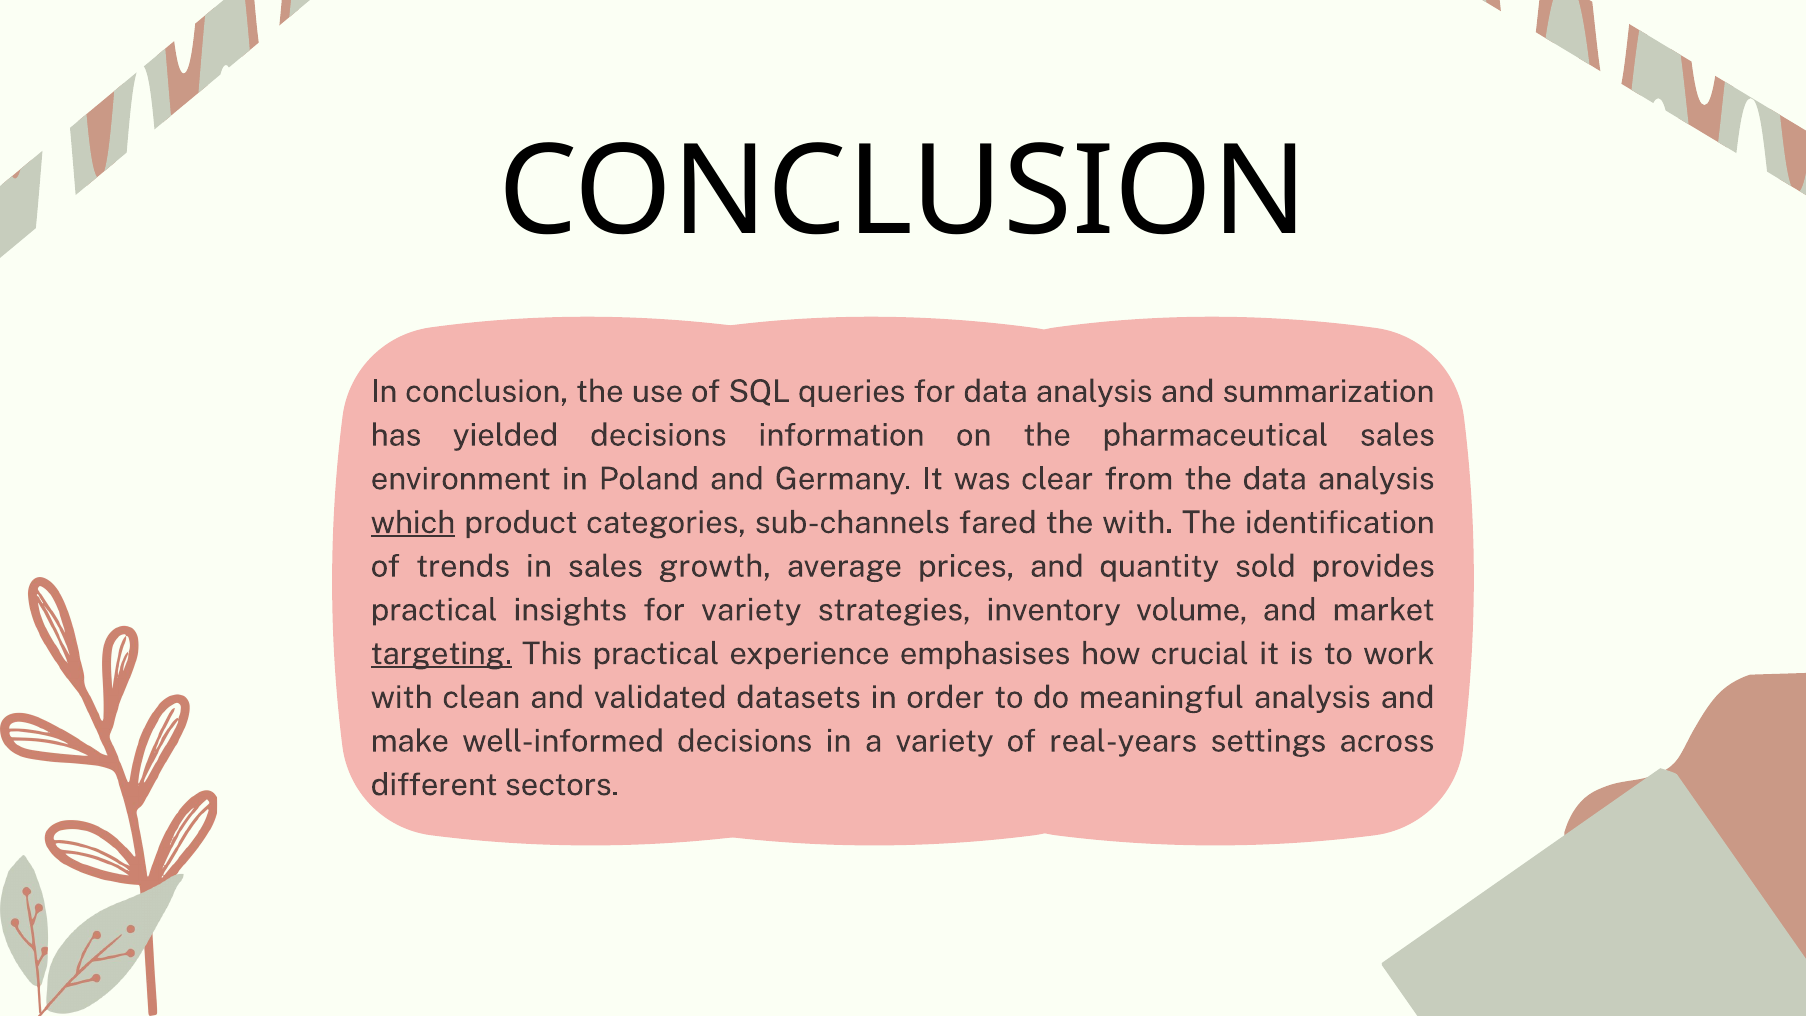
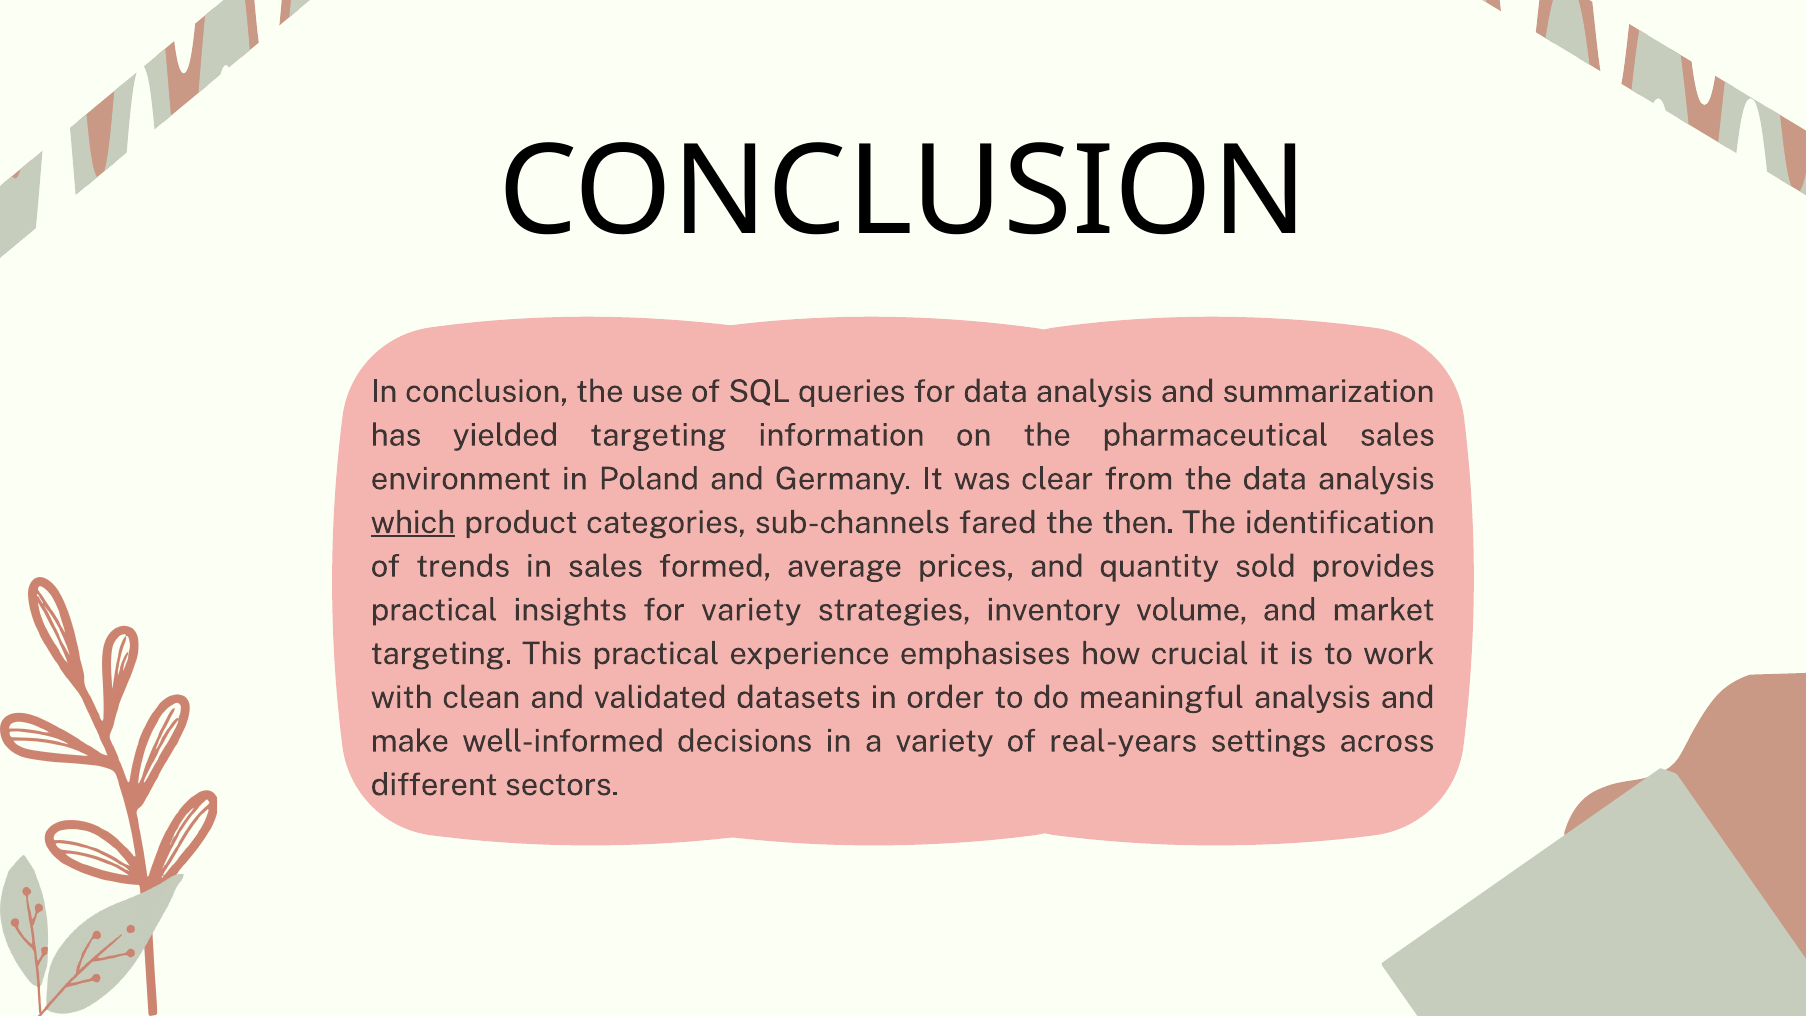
yielded decisions: decisions -> targeting
the with: with -> then
growth: growth -> formed
targeting at (441, 654) underline: present -> none
